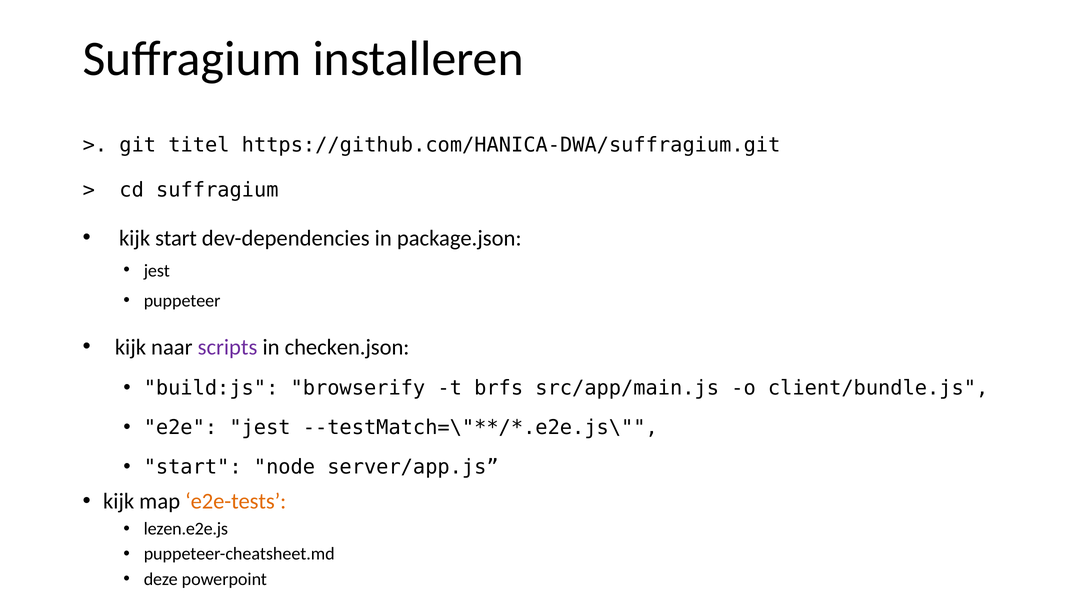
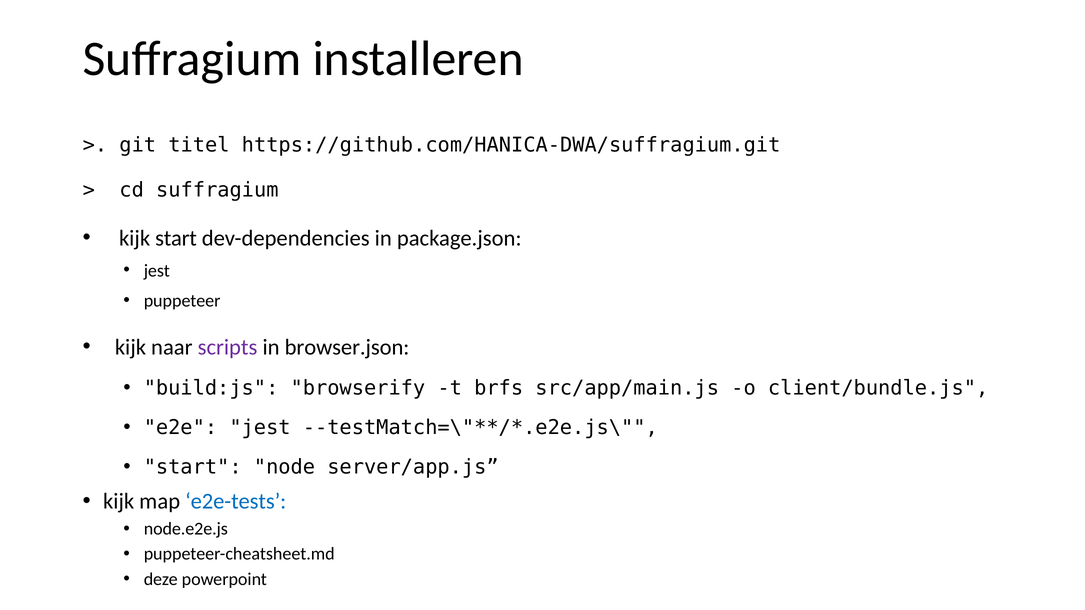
checken.json: checken.json -> browser.json
e2e-tests colour: orange -> blue
lezen.e2e.js: lezen.e2e.js -> node.e2e.js
